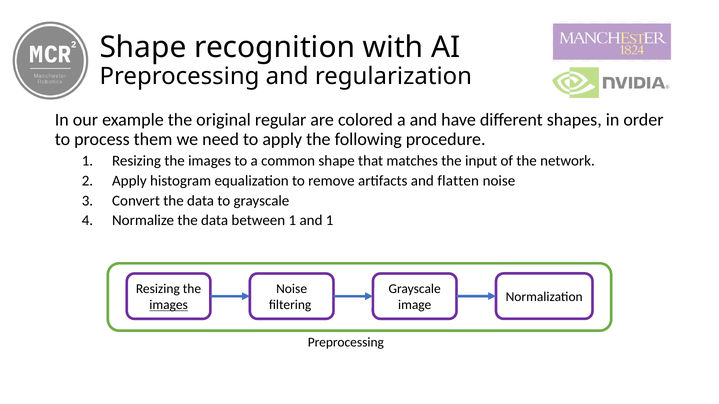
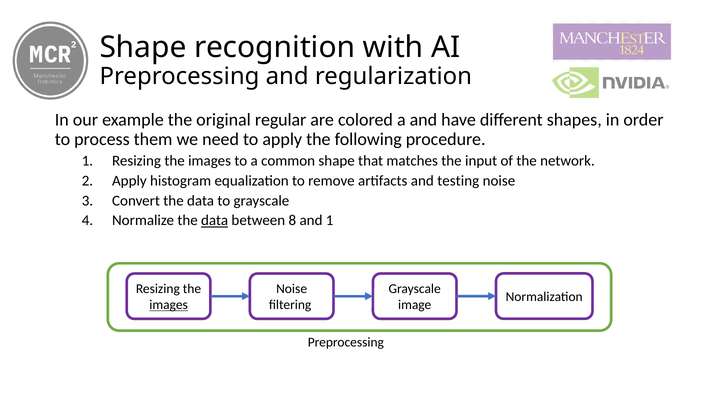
flatten: flatten -> testing
data at (215, 221) underline: none -> present
between 1: 1 -> 8
